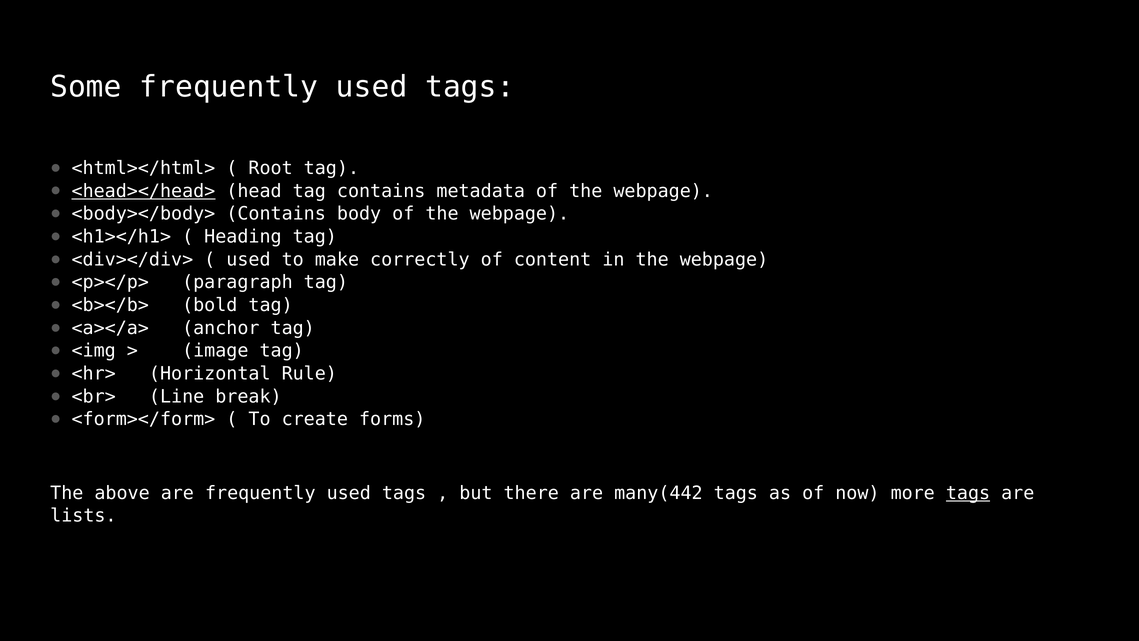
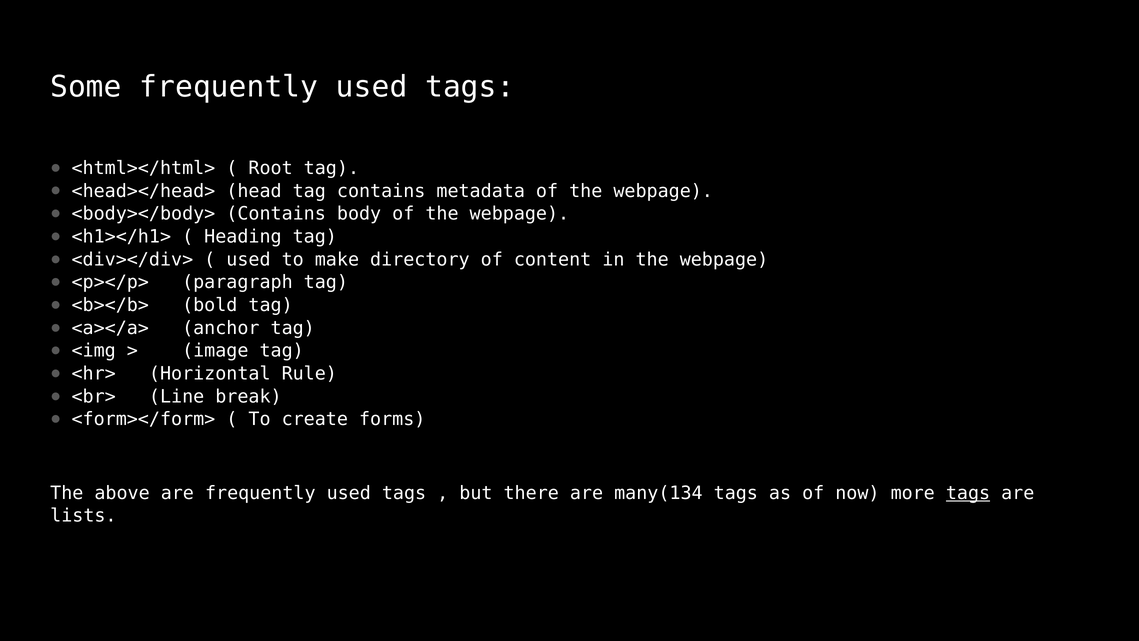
<head></head> underline: present -> none
correctly: correctly -> directory
many(442: many(442 -> many(134
